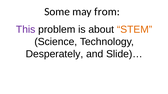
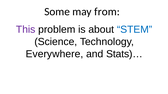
STEM colour: orange -> blue
Desperately: Desperately -> Everywhere
Slide)…: Slide)… -> Stats)…
